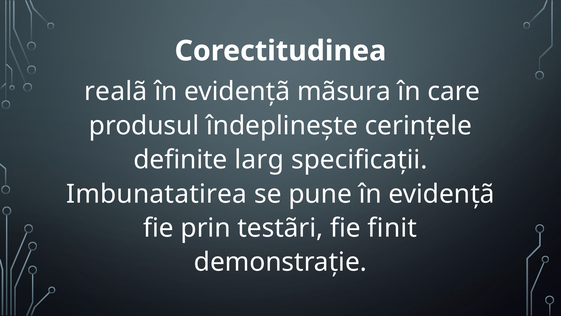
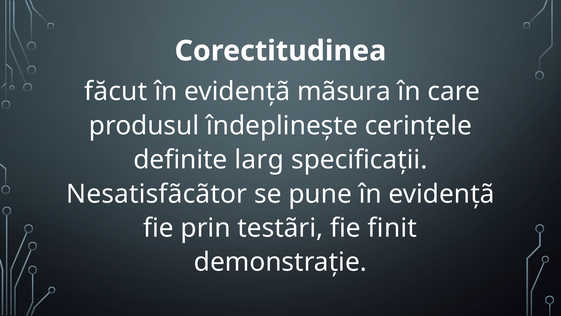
realã: realã -> făcut
Imbunatatirea: Imbunatatirea -> Nesatisfãcãtor
